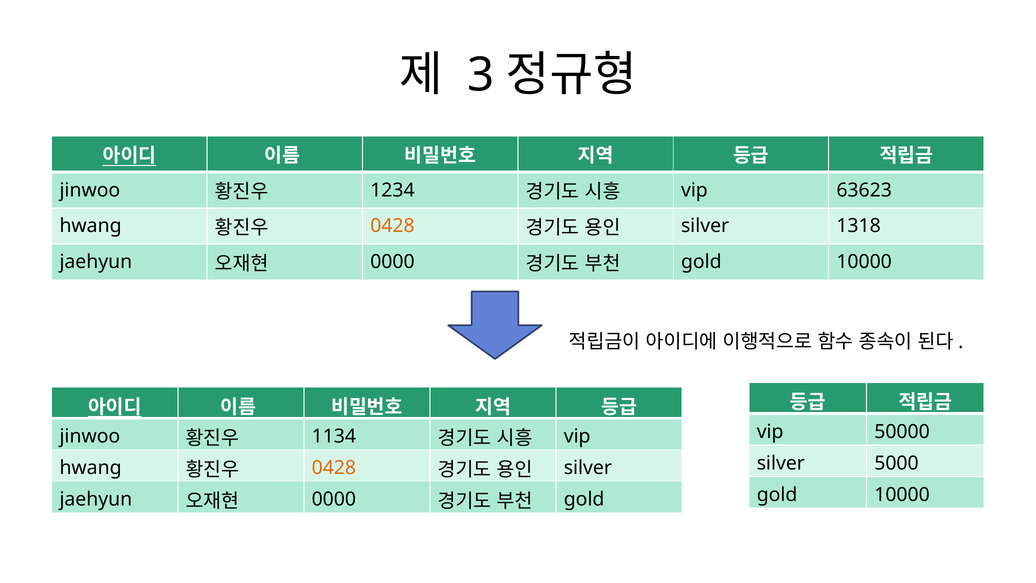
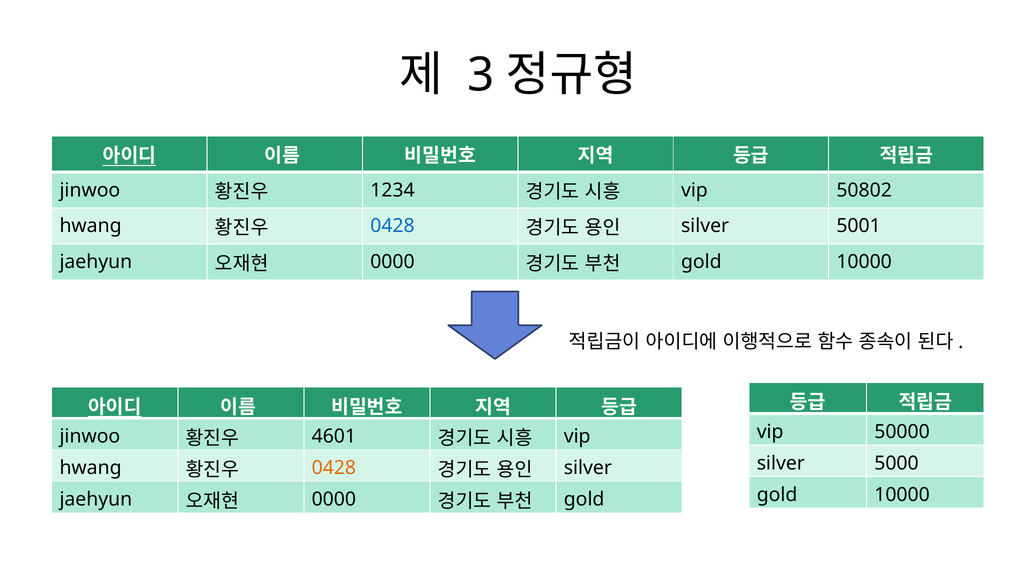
63623: 63623 -> 50802
0428 at (392, 226) colour: orange -> blue
1318: 1318 -> 5001
1134: 1134 -> 4601
